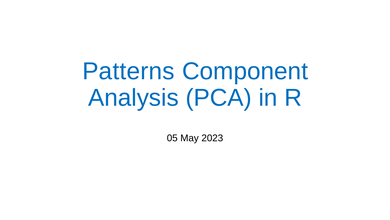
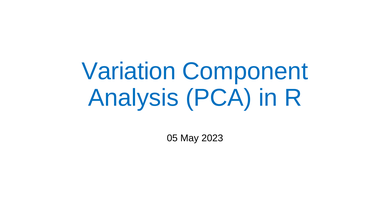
Patterns: Patterns -> Variation
